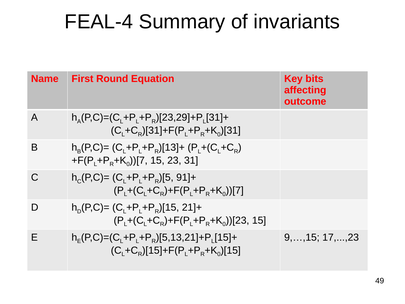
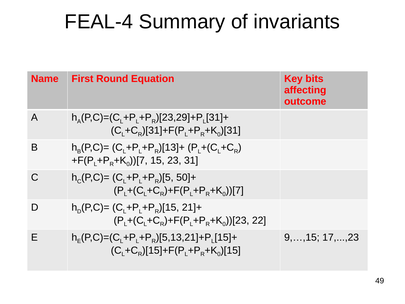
91]+: 91]+ -> 50]+
15 at (259, 220): 15 -> 22
